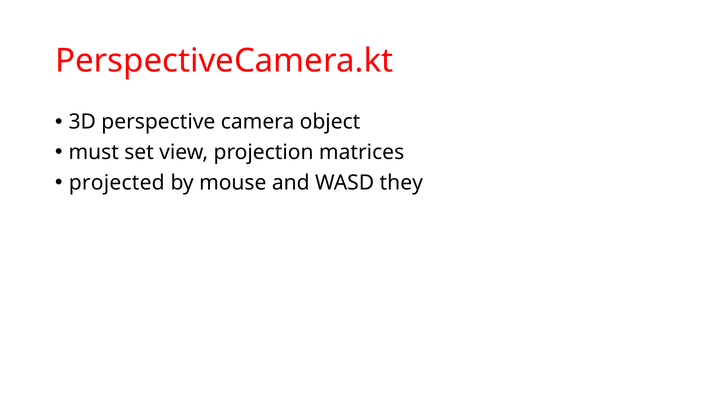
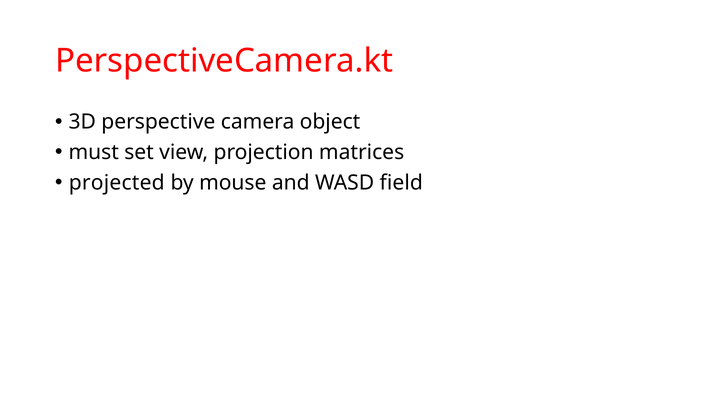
they: they -> field
